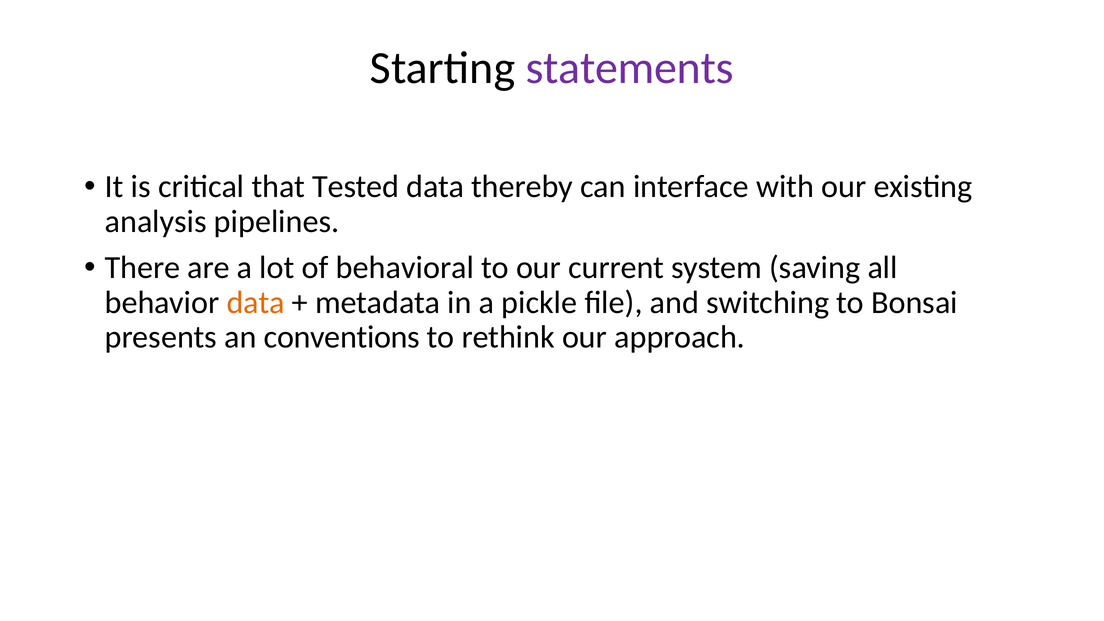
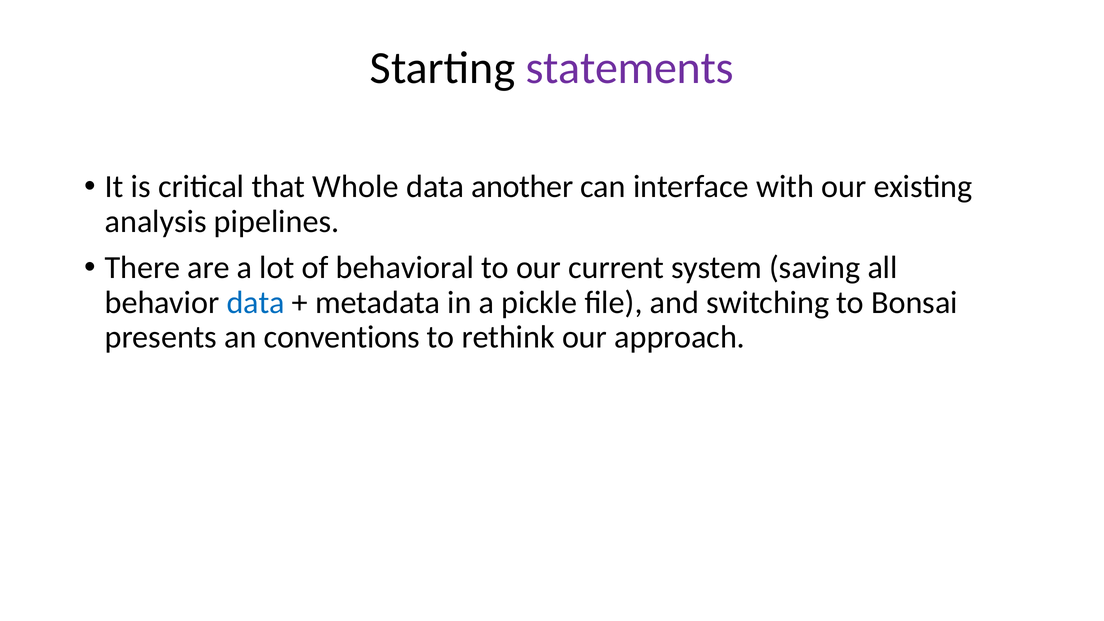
Tested: Tested -> Whole
thereby: thereby -> another
data at (256, 303) colour: orange -> blue
